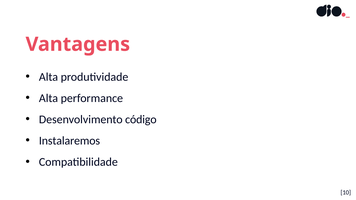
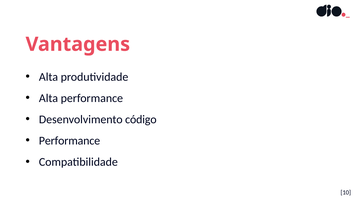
Instalaremos at (70, 141): Instalaremos -> Performance
